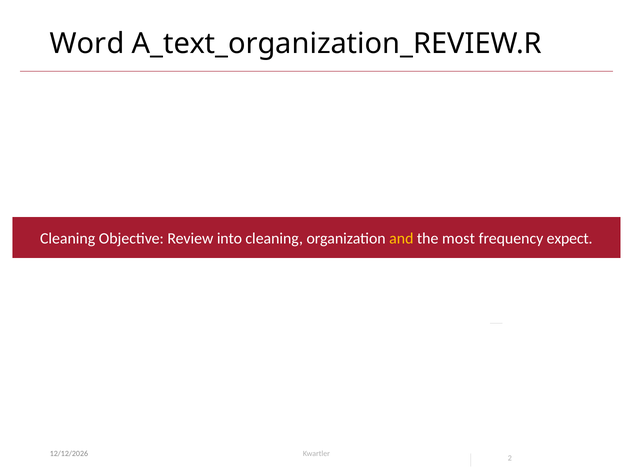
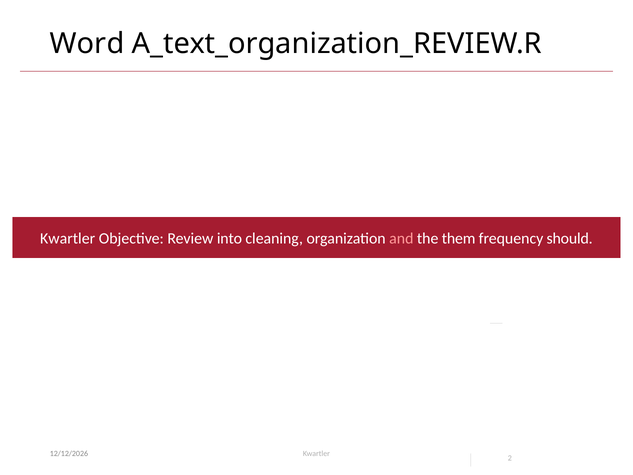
Cleaning at (68, 238): Cleaning -> Kwartler
and colour: yellow -> pink
most: most -> them
expect: expect -> should
